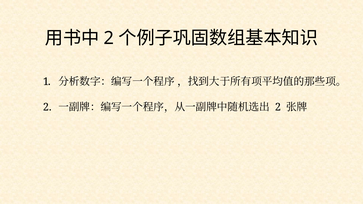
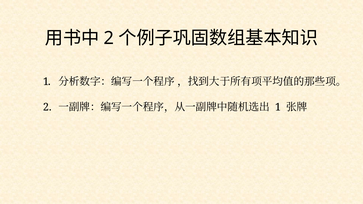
2 at (278, 107): 2 -> 1
